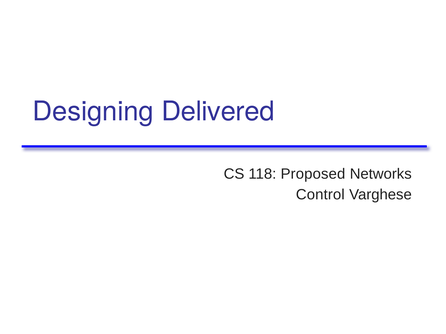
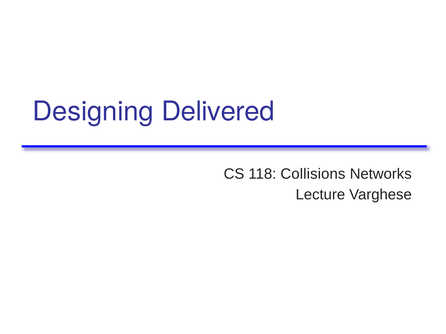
Proposed: Proposed -> Collisions
Control: Control -> Lecture
